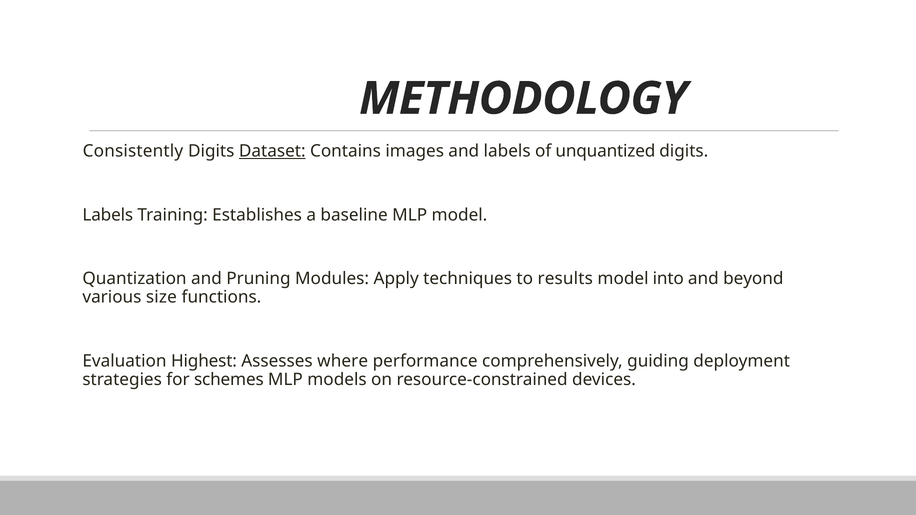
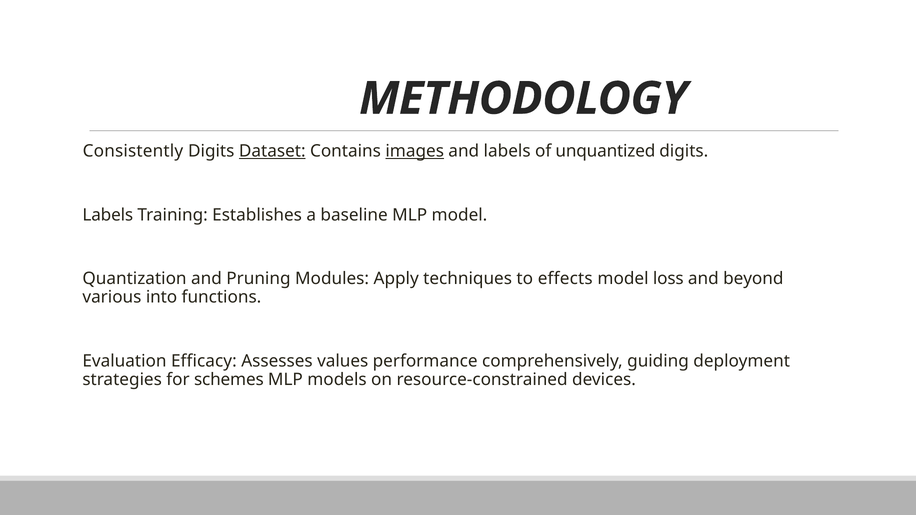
images underline: none -> present
results: results -> effects
into: into -> loss
size: size -> into
Highest: Highest -> Efficacy
where: where -> values
